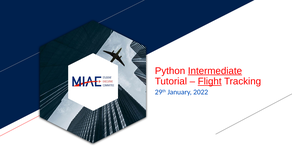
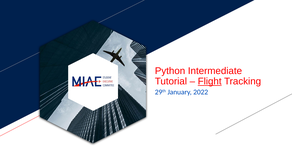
Intermediate underline: present -> none
